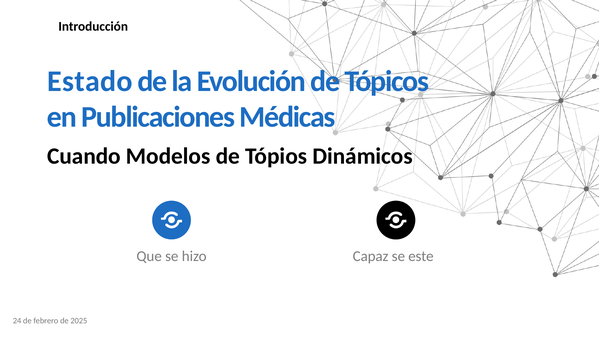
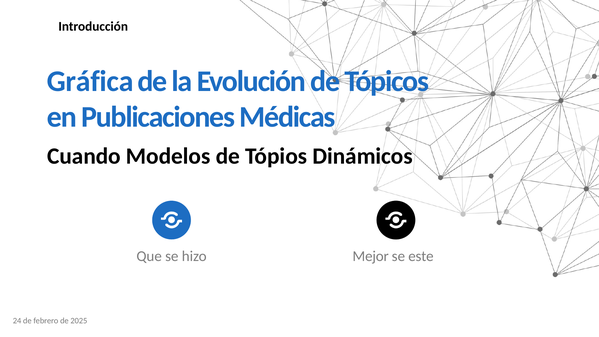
Estado: Estado -> Gráfica
Capaz: Capaz -> Mejor
